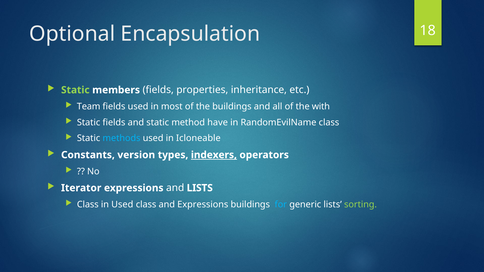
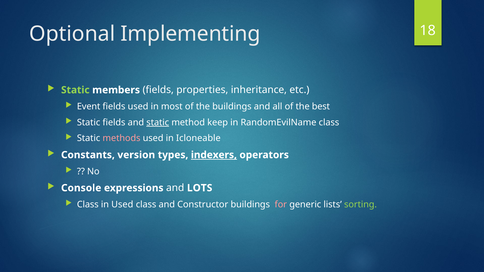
Encapsulation: Encapsulation -> Implementing
Team: Team -> Event
with: with -> best
static at (158, 122) underline: none -> present
have: have -> keep
methods colour: light blue -> pink
Iterator: Iterator -> Console
and LISTS: LISTS -> LOTS
and Expressions: Expressions -> Constructor
for colour: light blue -> pink
